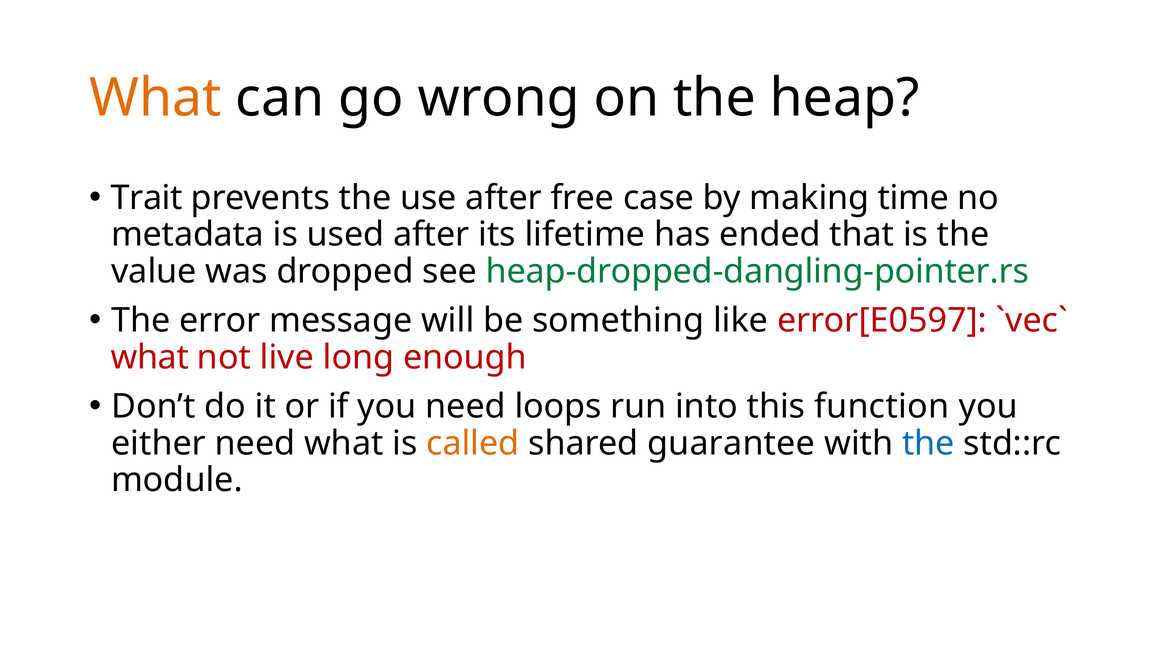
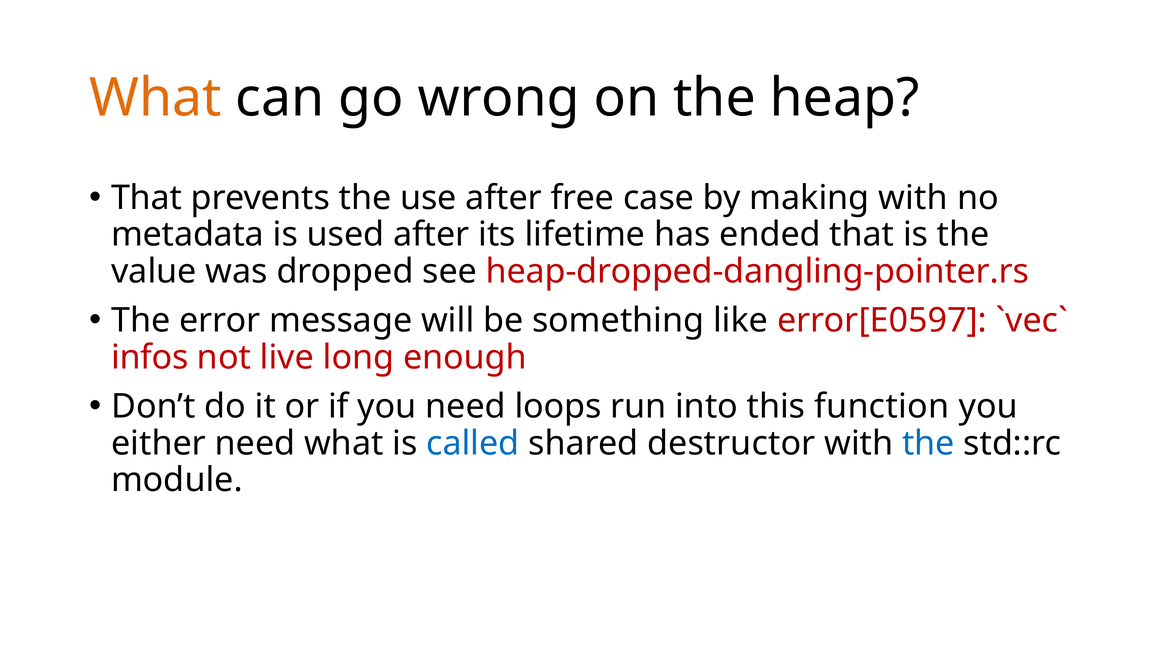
Trait at (147, 198): Trait -> That
making time: time -> with
heap-dropped-dangling-pointer.rs colour: green -> red
what at (150, 357): what -> infos
called colour: orange -> blue
guarantee: guarantee -> destructor
